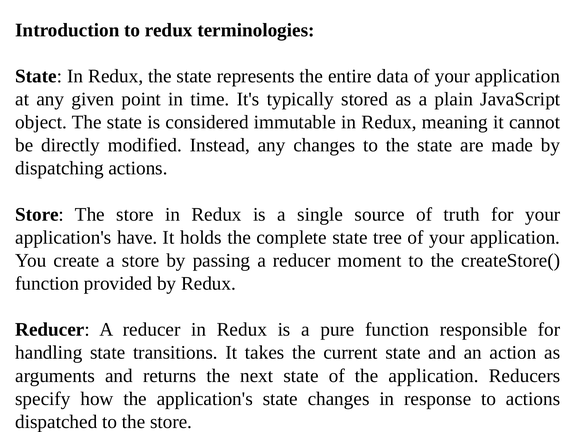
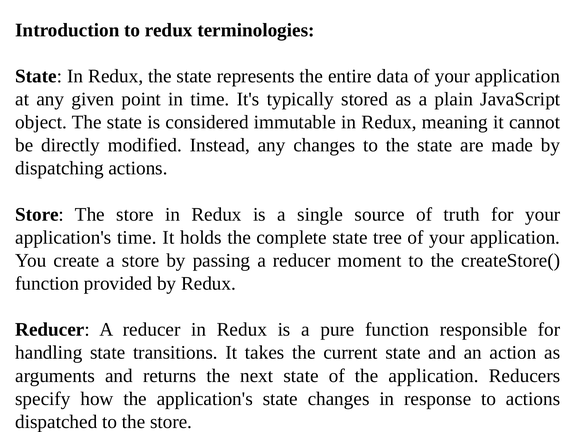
application's have: have -> time
